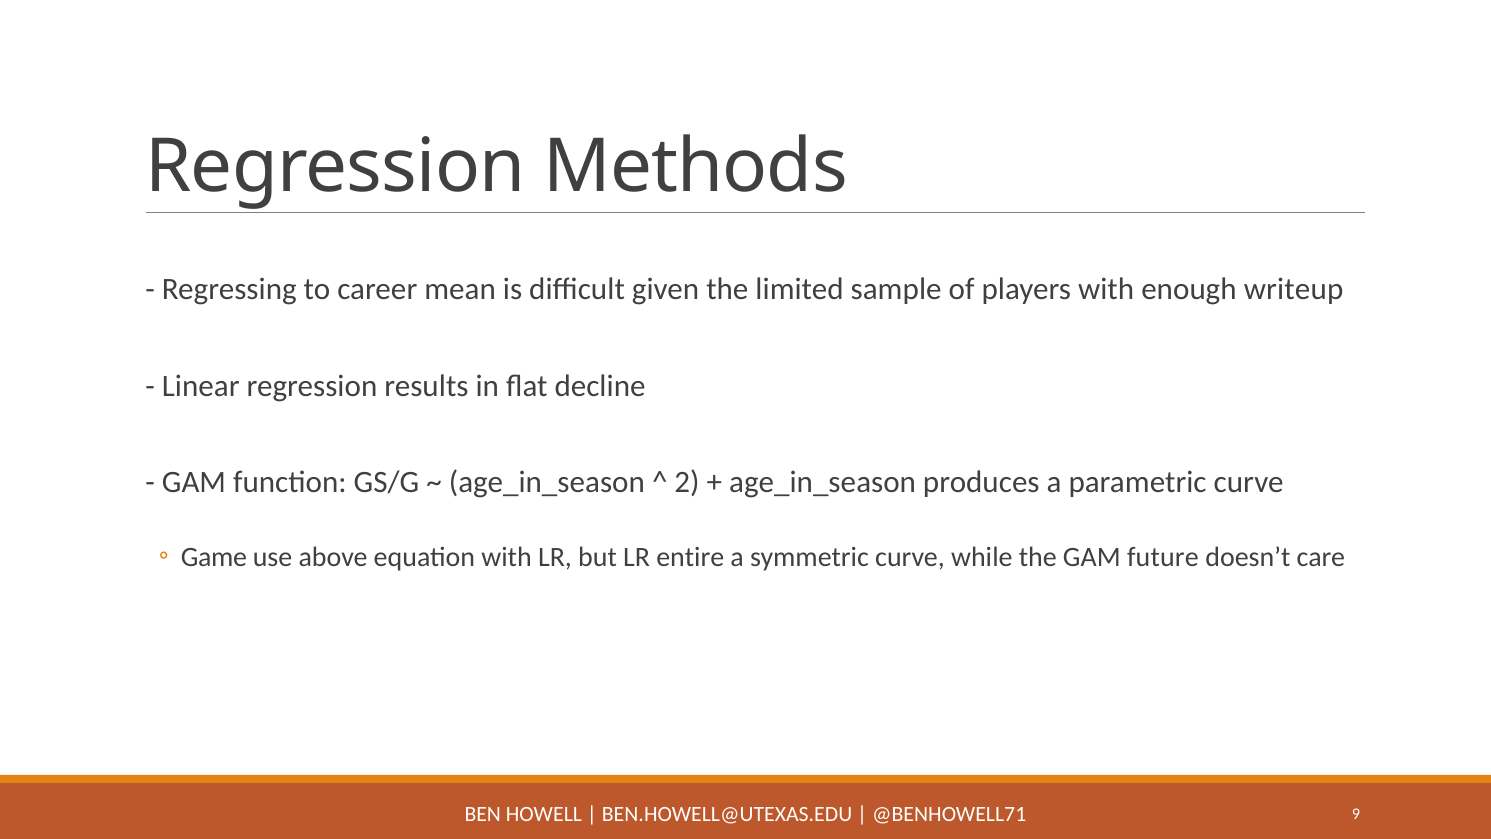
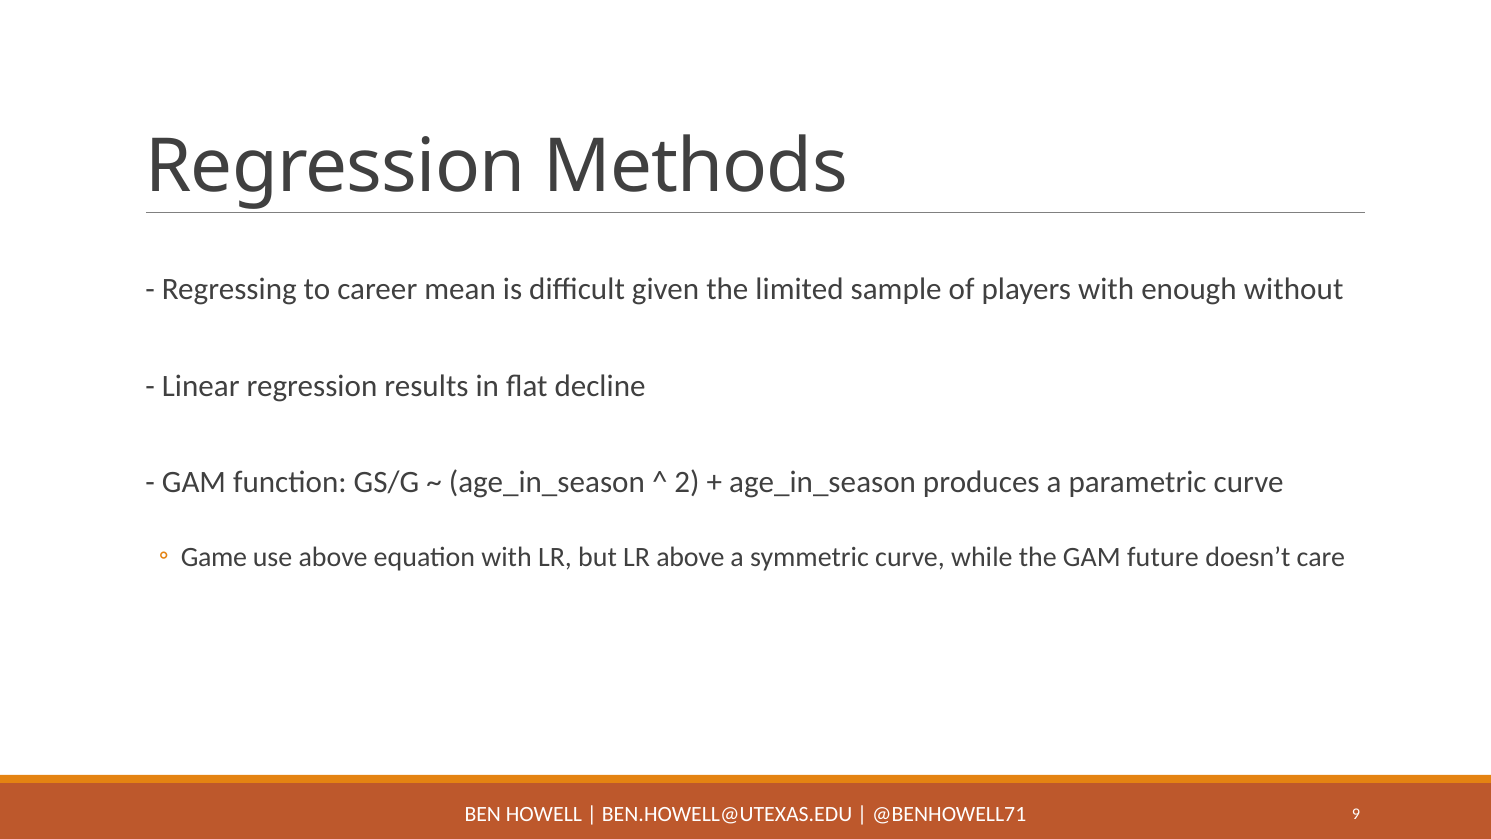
writeup: writeup -> without
LR entire: entire -> above
